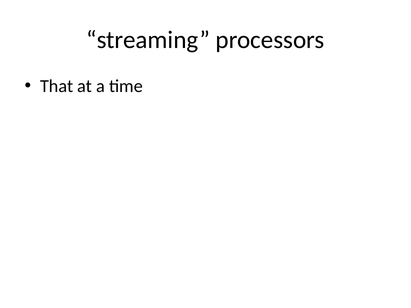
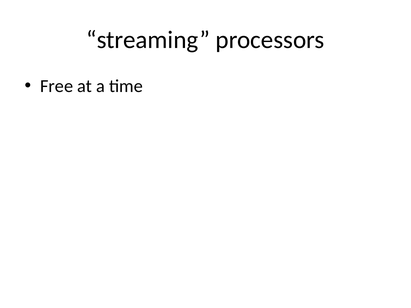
That: That -> Free
